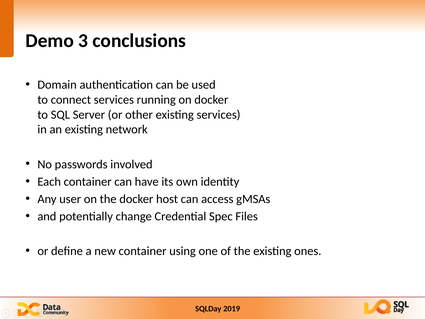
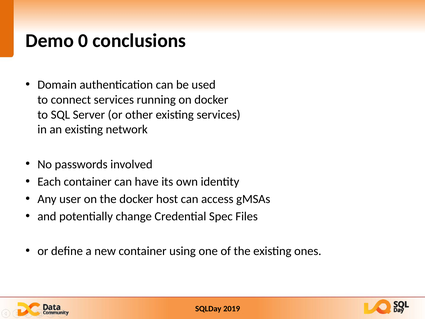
3: 3 -> 0
